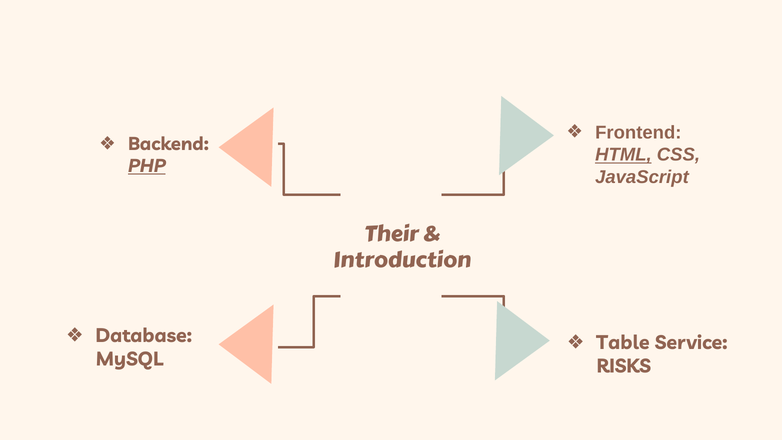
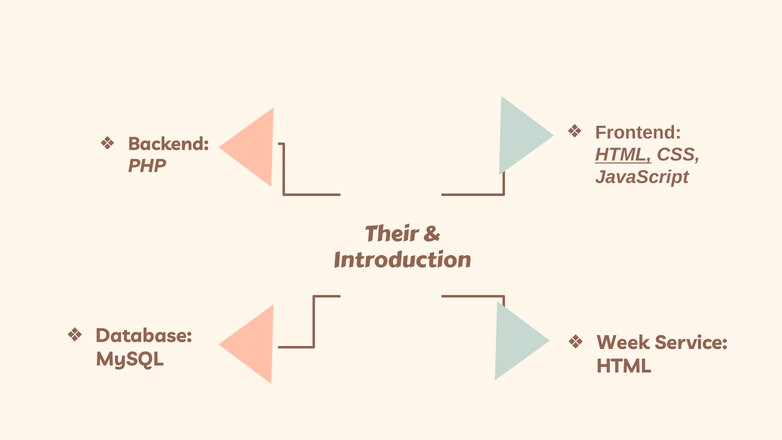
PHP underline: present -> none
Table: Table -> Week
RISKS at (624, 366): RISKS -> HTML
